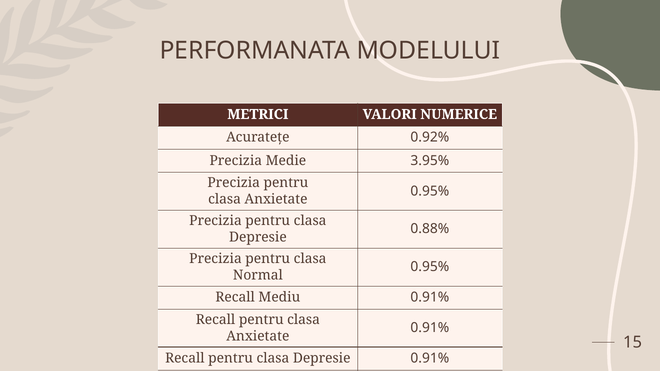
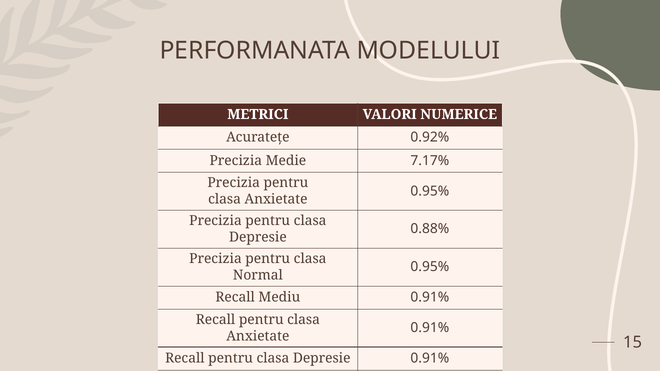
3.95%: 3.95% -> 7.17%
